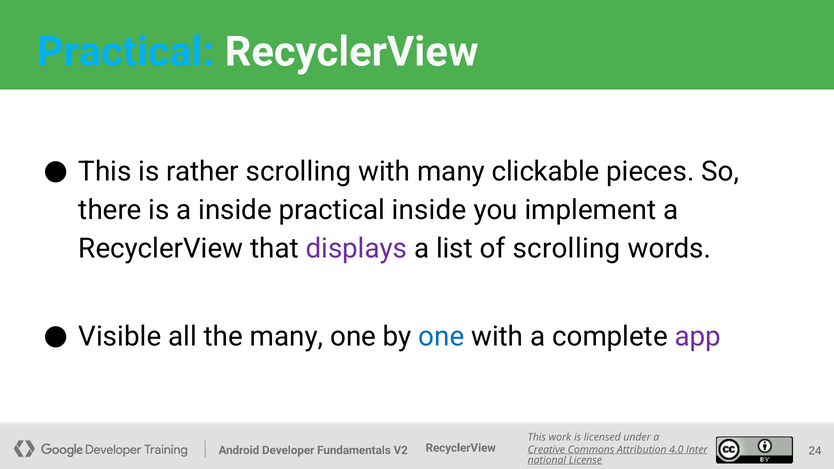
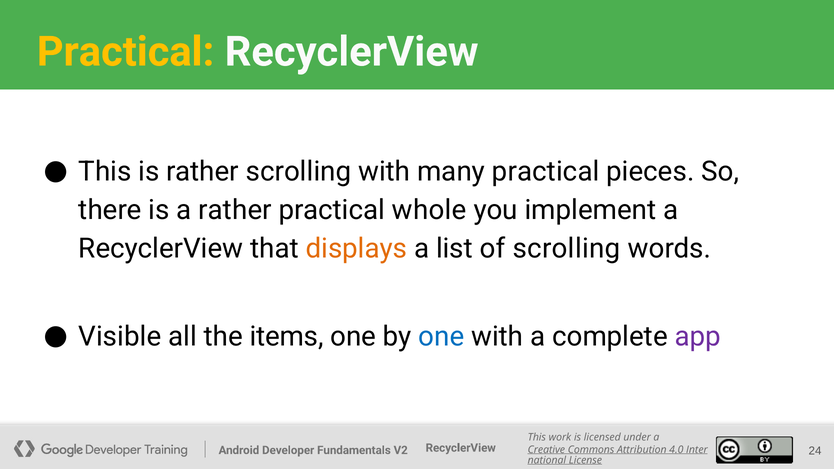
Practical at (126, 52) colour: light blue -> yellow
many clickable: clickable -> practical
a inside: inside -> rather
practical inside: inside -> whole
displays colour: purple -> orange
the many: many -> items
